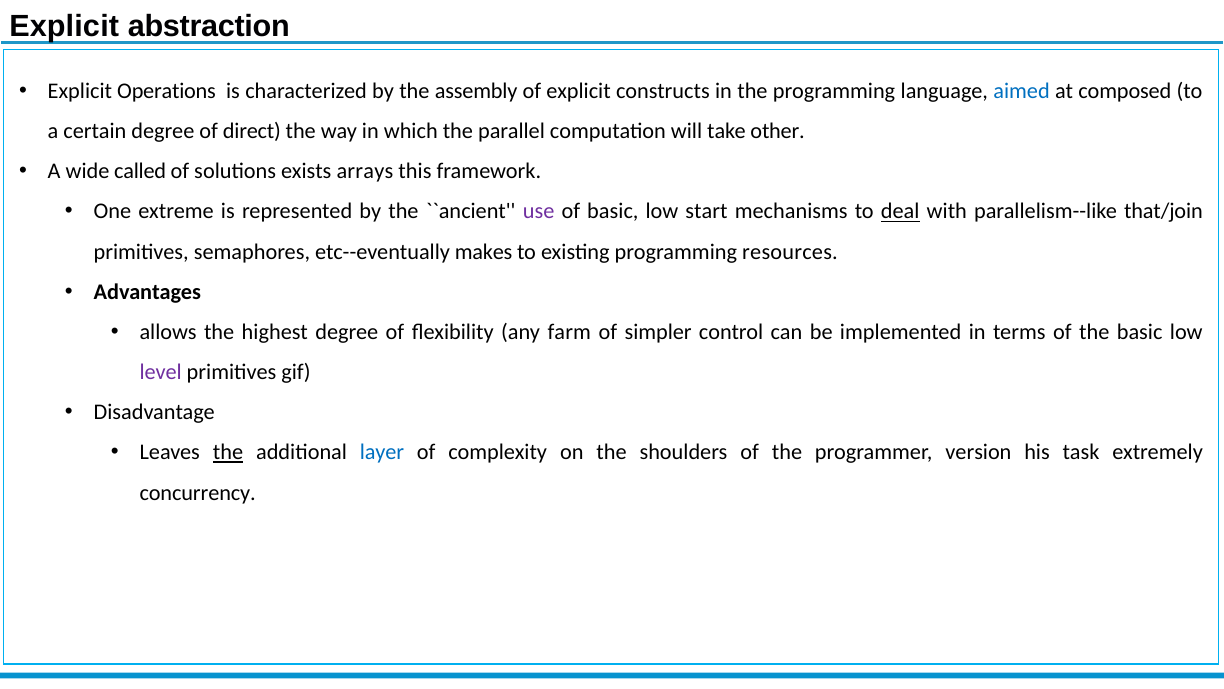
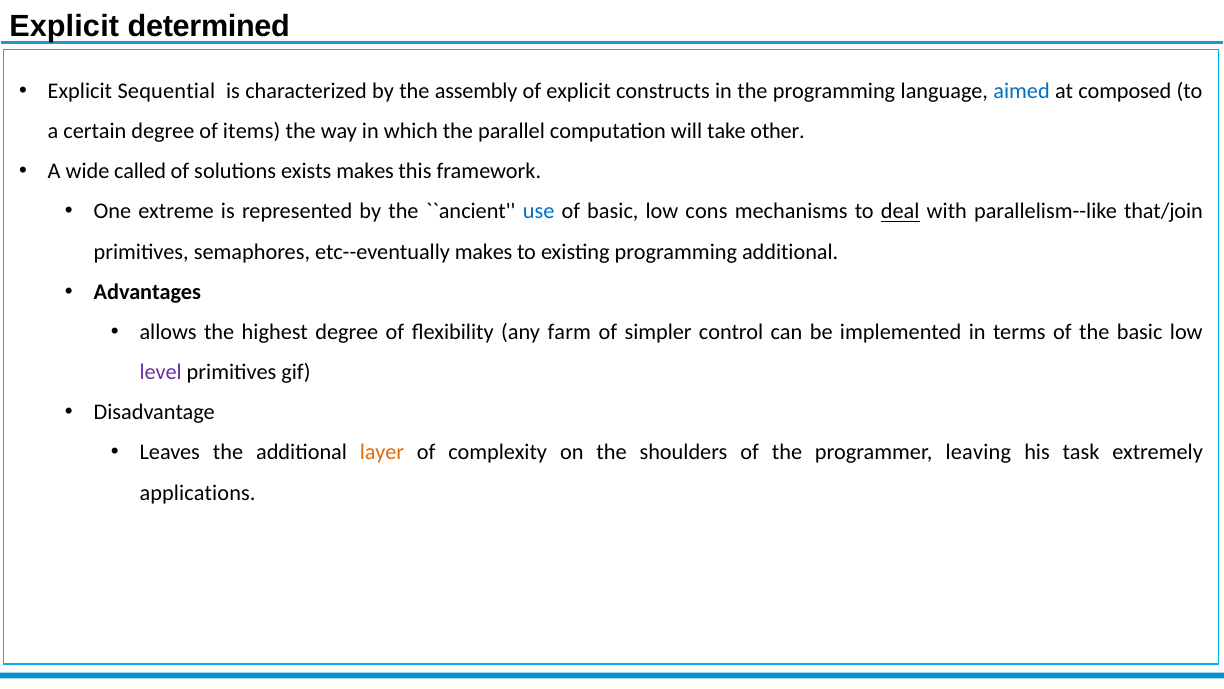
abstraction: abstraction -> determined
Operations: Operations -> Sequential
direct: direct -> items
exists arrays: arrays -> makes
use colour: purple -> blue
start: start -> cons
programming resources: resources -> additional
the at (228, 452) underline: present -> none
layer colour: blue -> orange
version: version -> leaving
concurrency: concurrency -> applications
